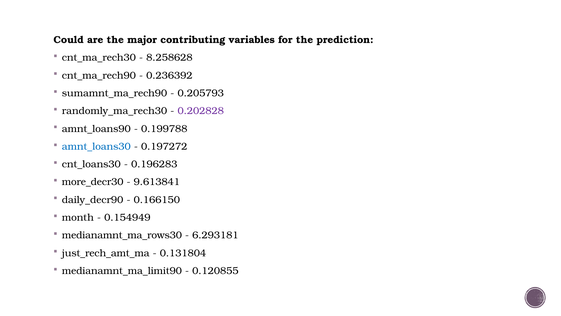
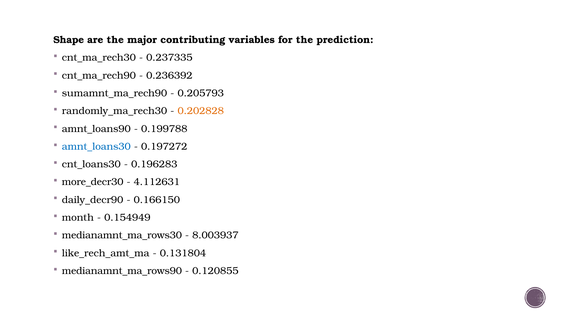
Could: Could -> Shape
8.258628: 8.258628 -> 0.237335
0.202828 colour: purple -> orange
9.613841: 9.613841 -> 4.112631
6.293181: 6.293181 -> 8.003937
just_rech_amt_ma: just_rech_amt_ma -> like_rech_amt_ma
medianamnt_ma_limit90: medianamnt_ma_limit90 -> medianamnt_ma_rows90
